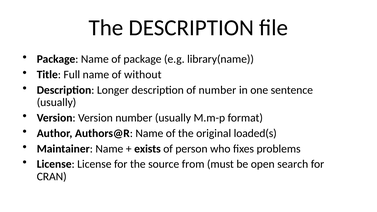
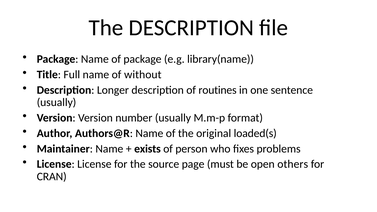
of number: number -> routines
from: from -> page
search: search -> others
